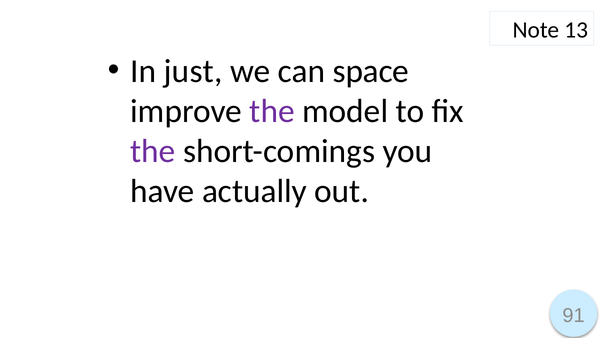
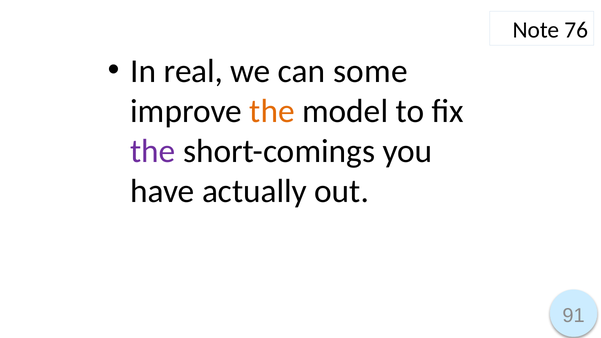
13: 13 -> 76
just: just -> real
space: space -> some
the at (272, 111) colour: purple -> orange
